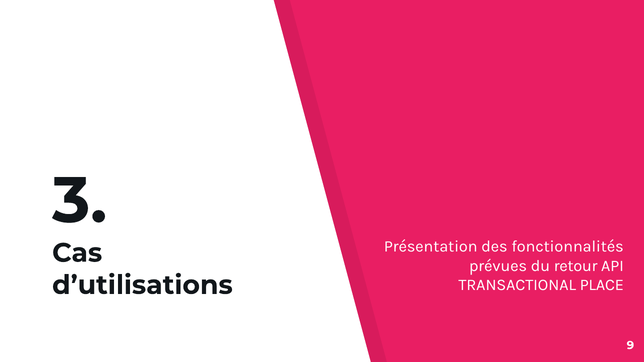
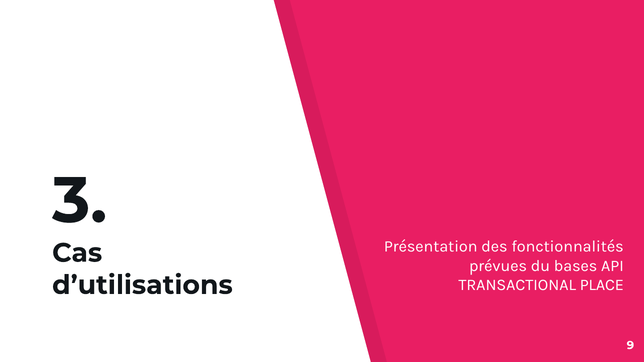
retour: retour -> bases
